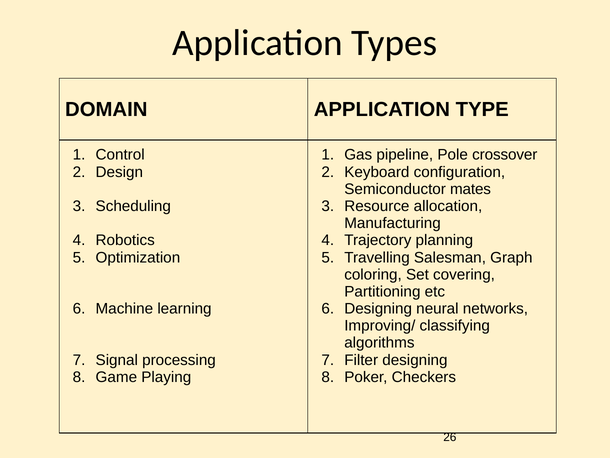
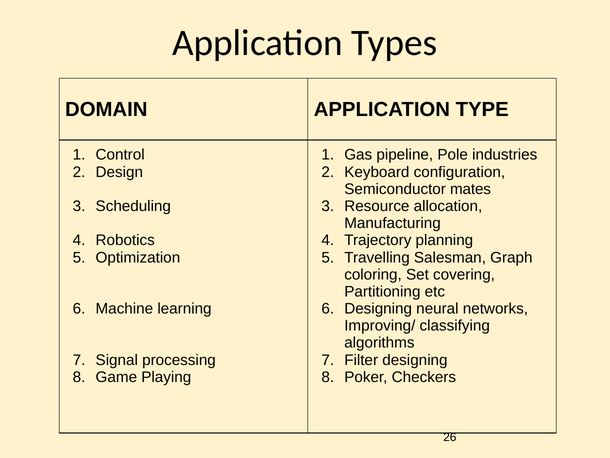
crossover: crossover -> industries
